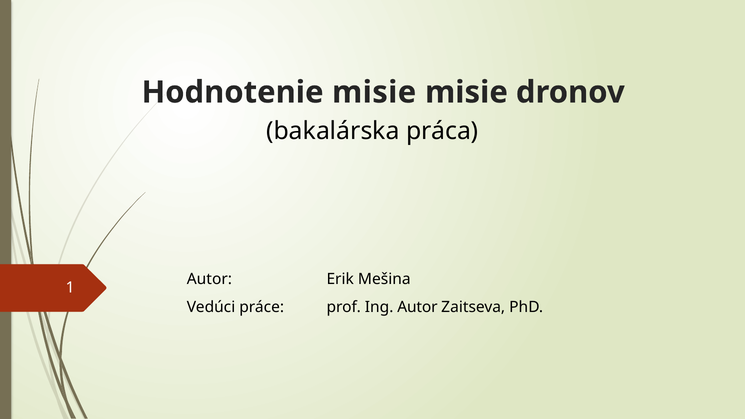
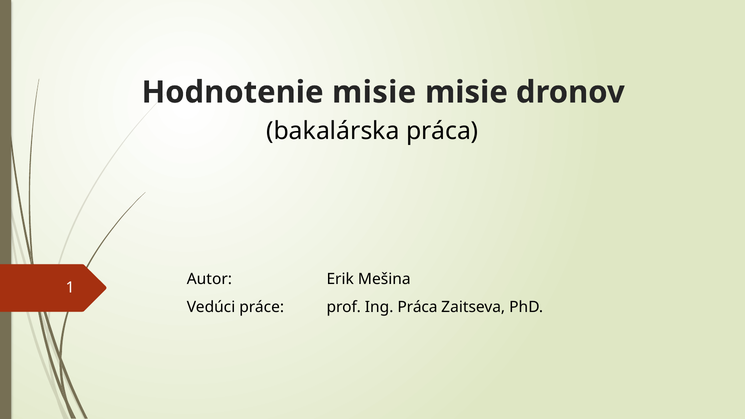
Ing Autor: Autor -> Práca
